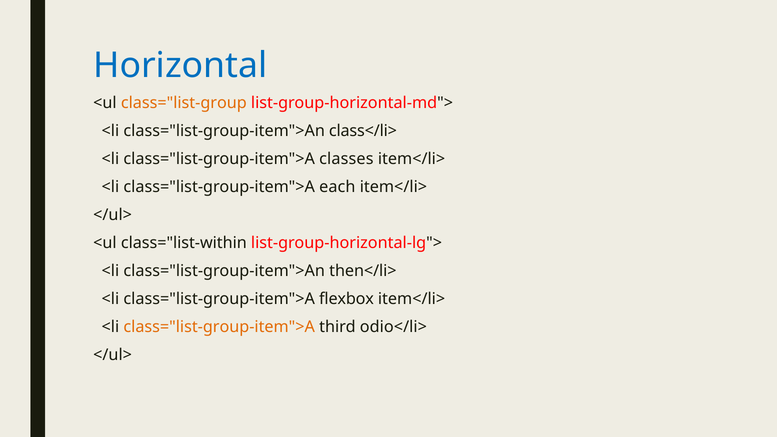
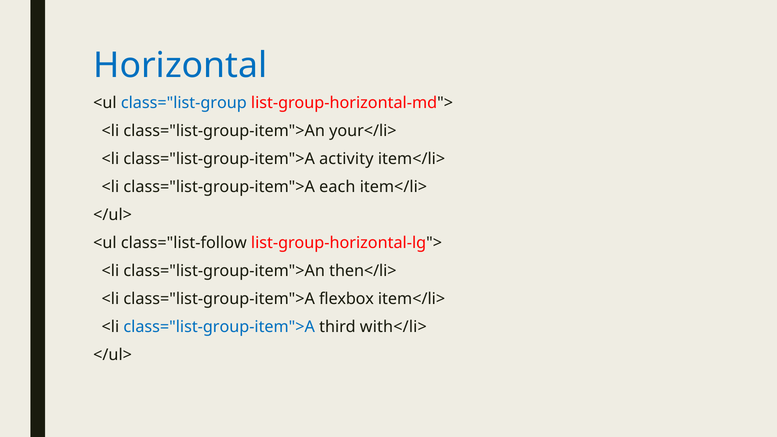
class="list-group colour: orange -> blue
class</li>: class</li> -> your</li>
classes: classes -> activity
class="list-within: class="list-within -> class="list-follow
class="list-group-item">A at (219, 327) colour: orange -> blue
odio</li>: odio</li> -> with</li>
